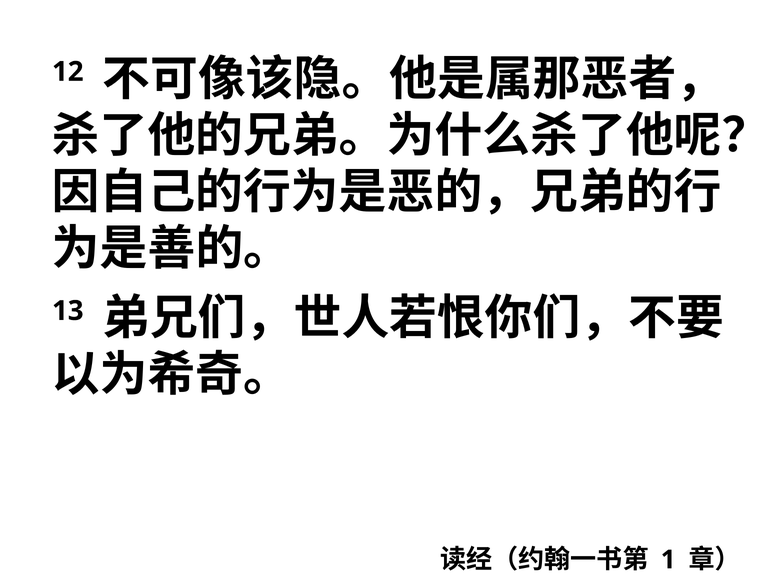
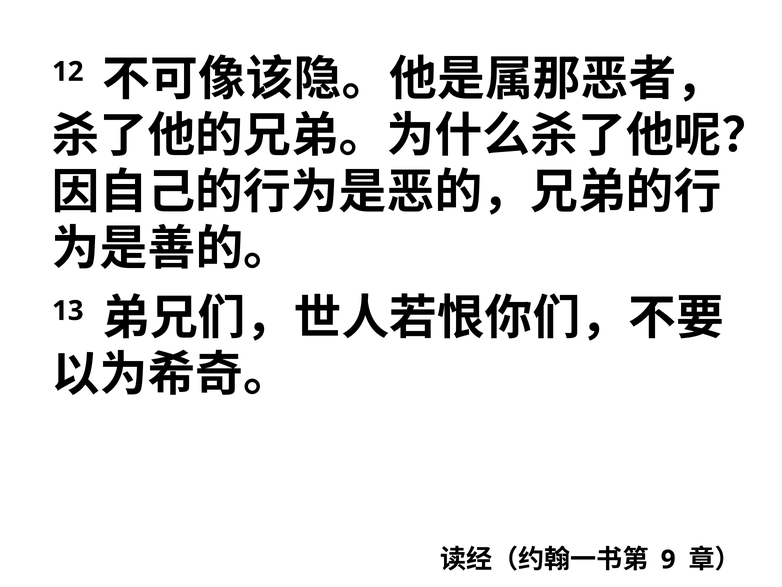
1: 1 -> 9
